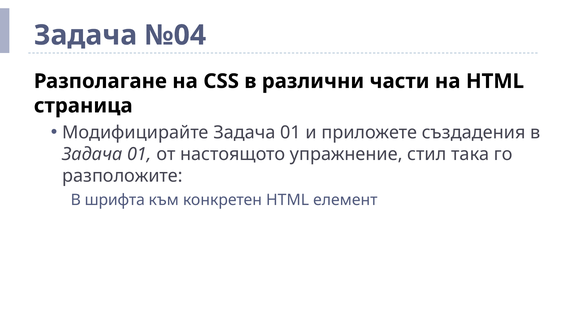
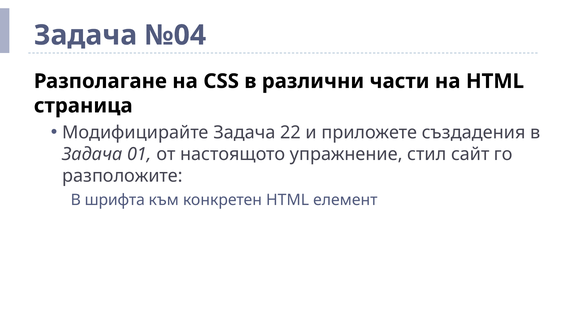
Модифицирайте Задача 01: 01 -> 22
така: така -> сайт
